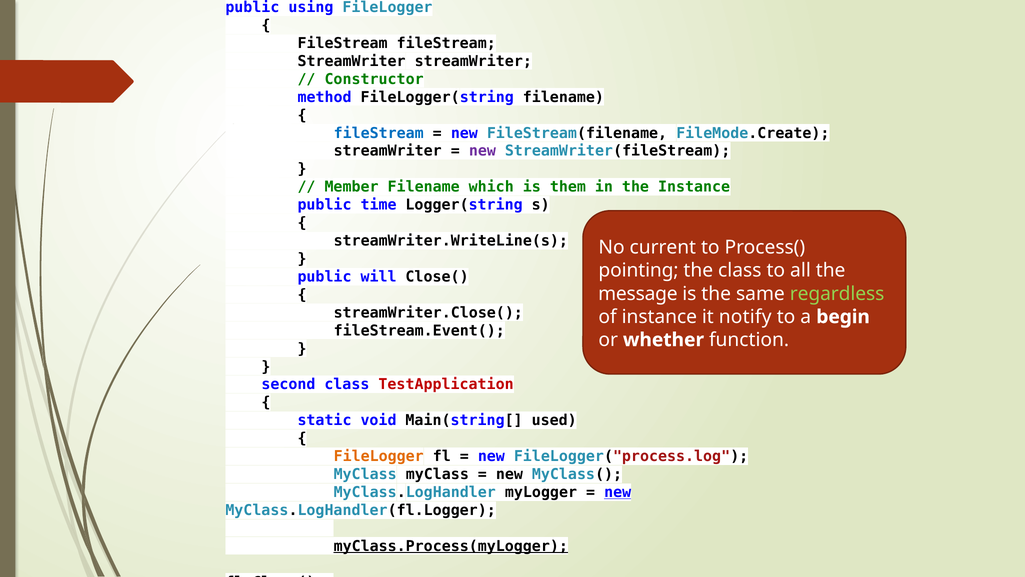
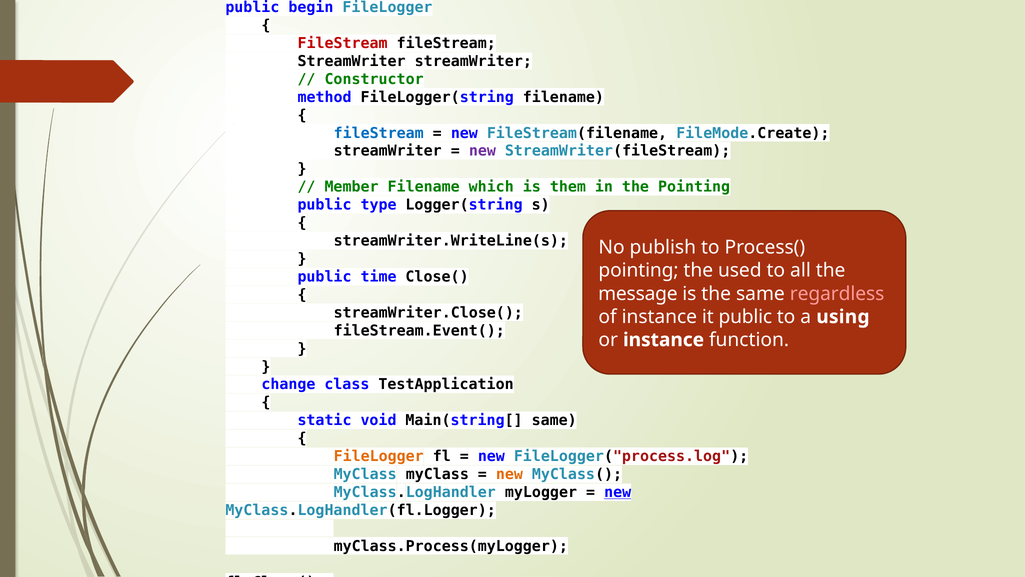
using: using -> begin
FileStream at (343, 43) colour: black -> red
the Instance: Instance -> Pointing
time: time -> type
current: current -> publish
the class: class -> used
will: will -> time
regardless colour: light green -> pink
it notify: notify -> public
begin: begin -> using
or whether: whether -> instance
second: second -> change
TestApplication colour: red -> black
Main(string[ used: used -> same
new at (509, 474) colour: black -> orange
myClass.Process(myLogger underline: present -> none
